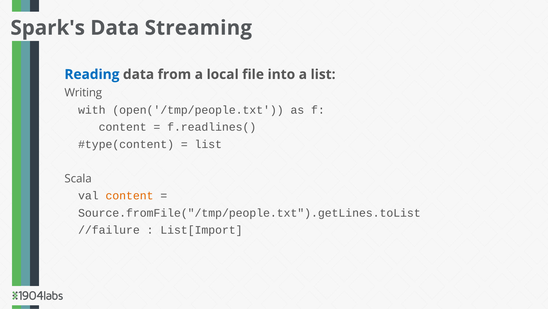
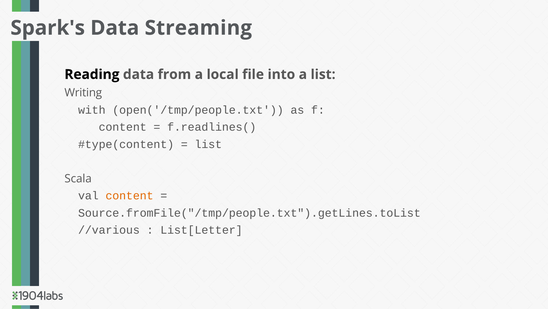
Reading colour: blue -> black
//failure: //failure -> //various
List[Import: List[Import -> List[Letter
